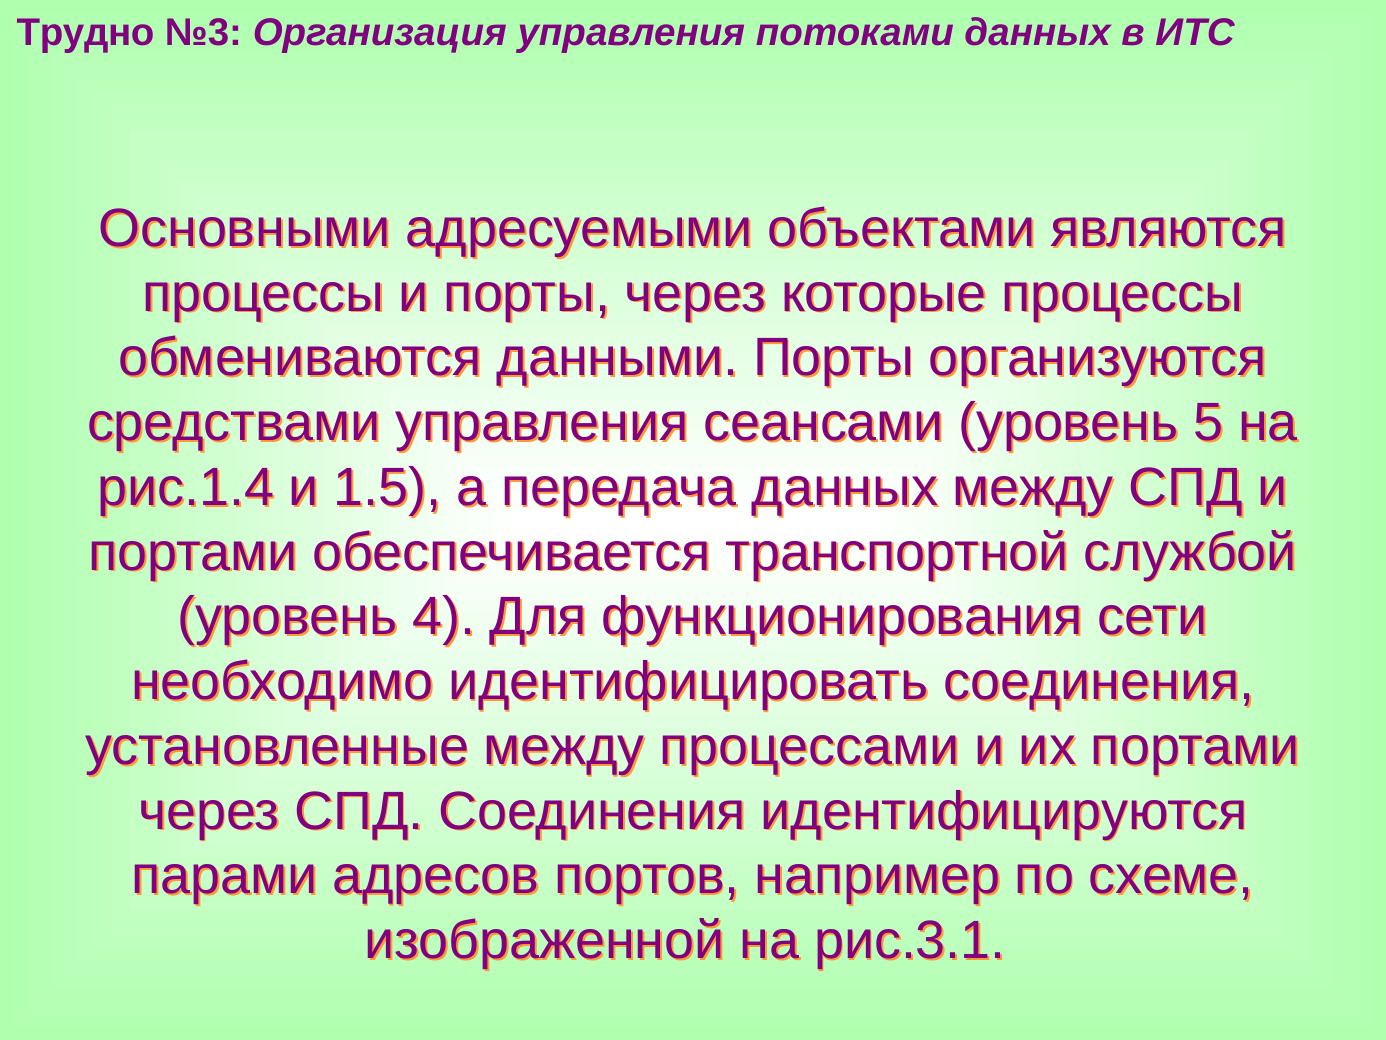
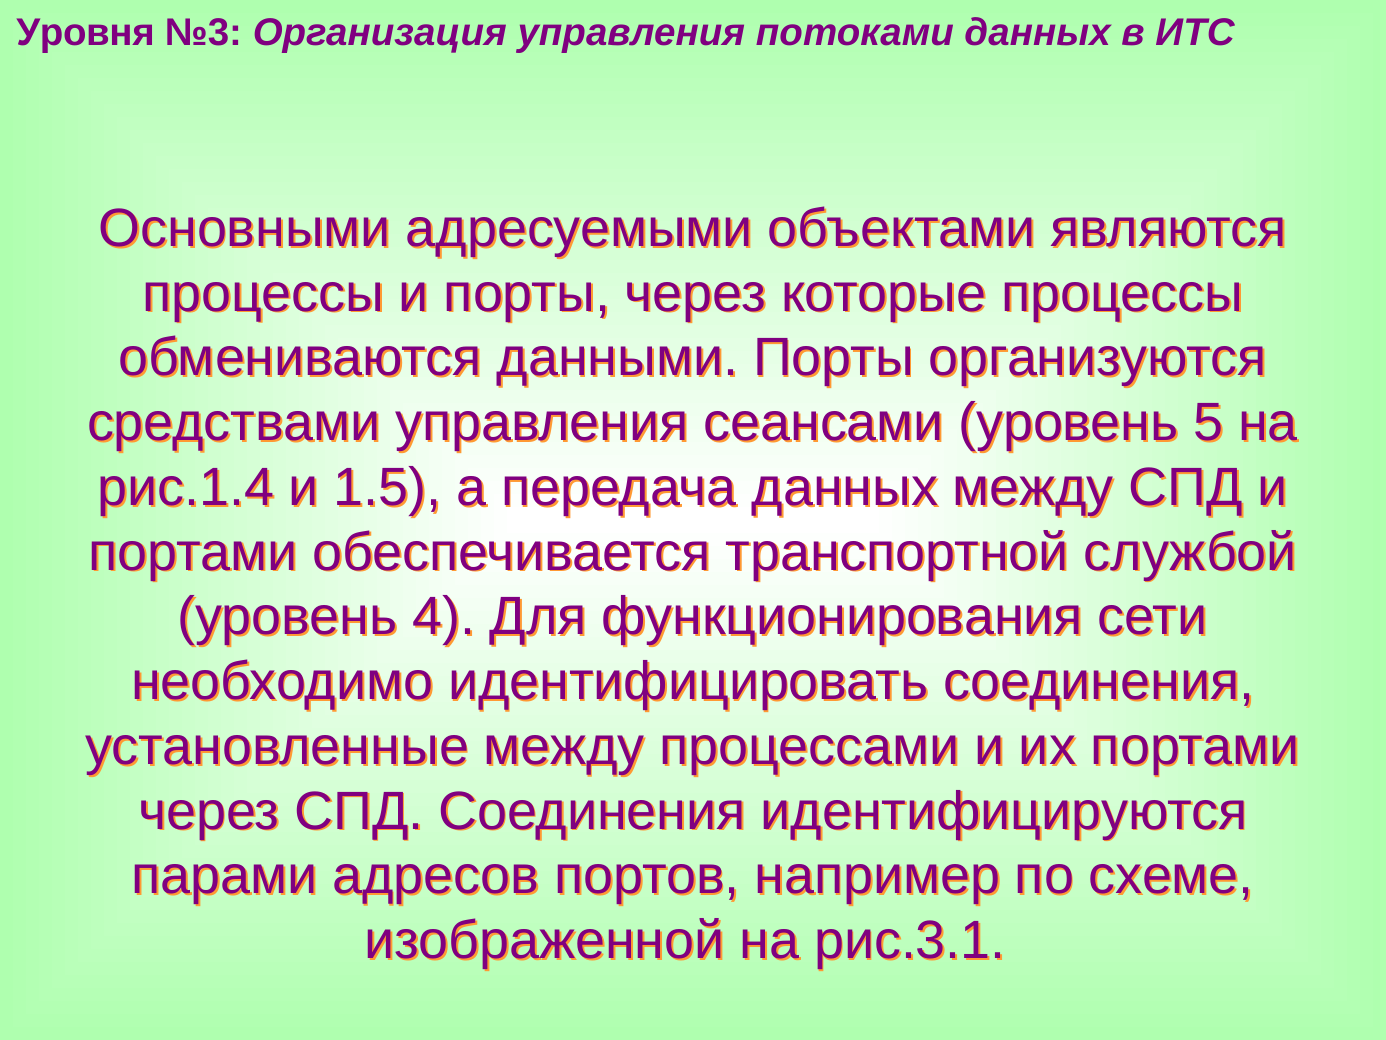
Трудно: Трудно -> Уровня
